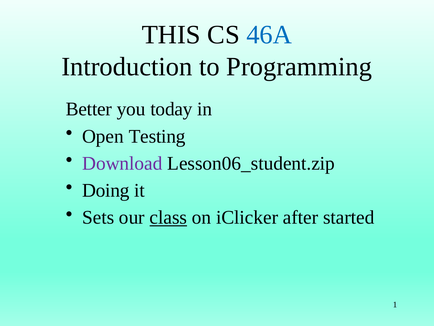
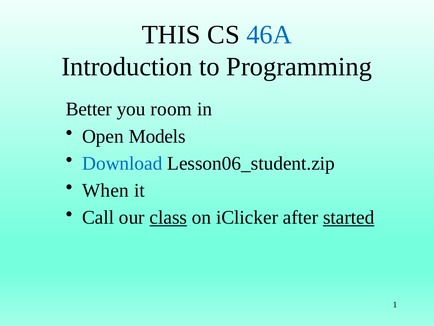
today: today -> room
Testing: Testing -> Models
Download colour: purple -> blue
Doing: Doing -> When
Sets: Sets -> Call
started underline: none -> present
